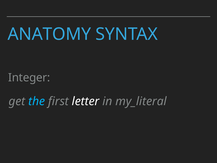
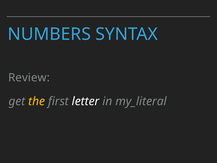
ANATOMY: ANATOMY -> NUMBERS
Integer: Integer -> Review
the colour: light blue -> yellow
